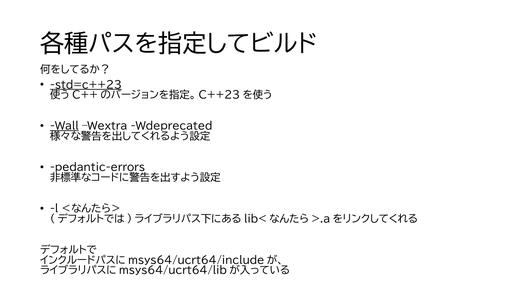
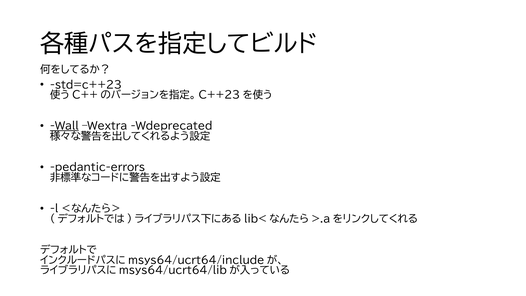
std=c++23 underline: present -> none
